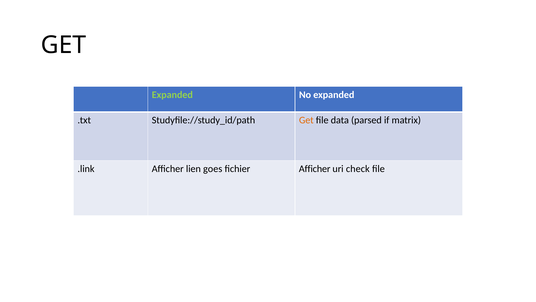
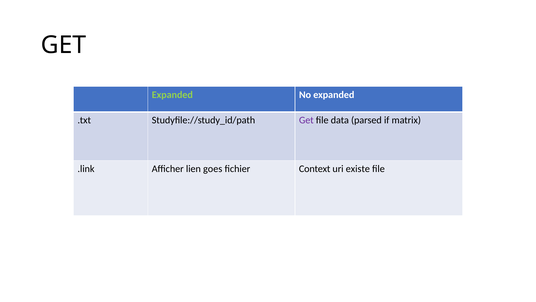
Get at (306, 120) colour: orange -> purple
fichier Afficher: Afficher -> Context
check: check -> existe
